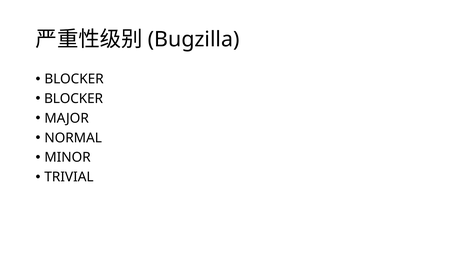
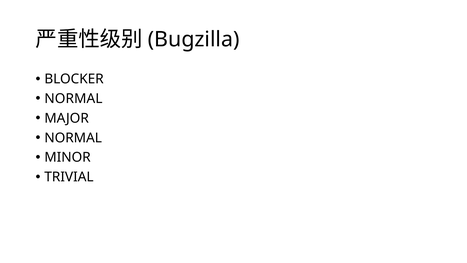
BLOCKER at (74, 99): BLOCKER -> NORMAL
